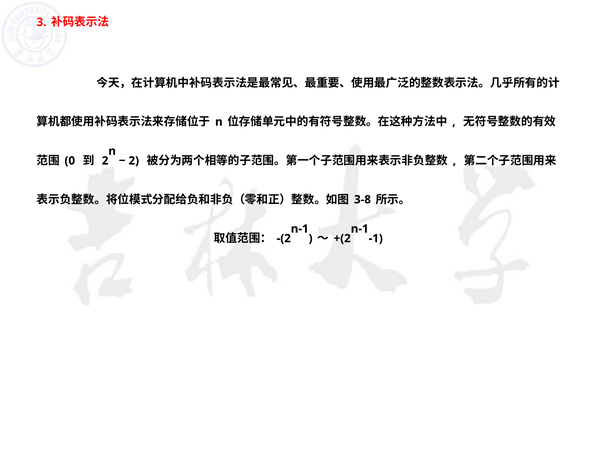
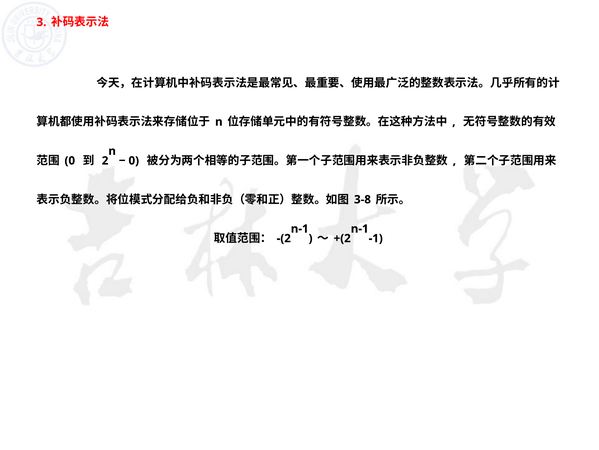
2 at (134, 160): 2 -> 0
